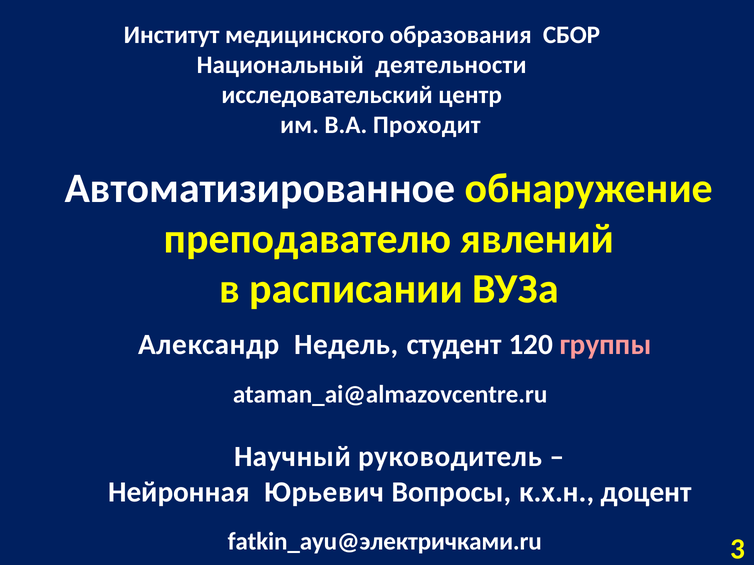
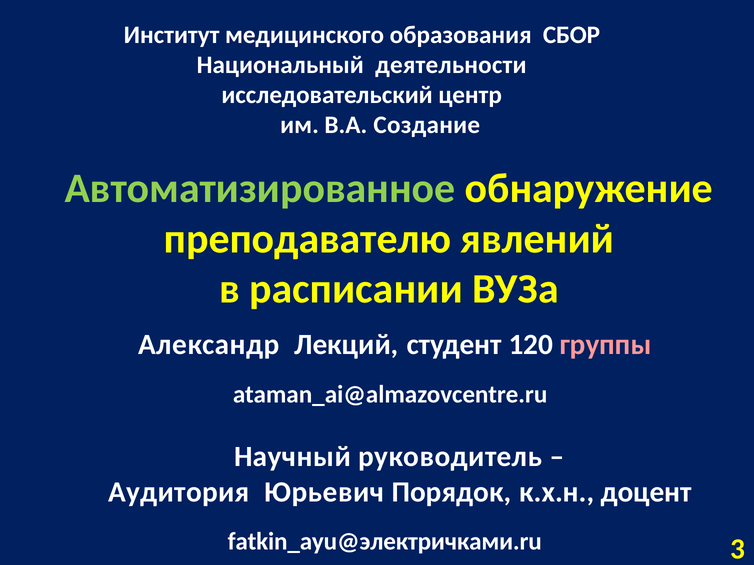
Проходит: Проходит -> Создание
Автоматизированное colour: white -> light green
Недель: Недель -> Лекций
Нейронная: Нейронная -> Аудитория
Вопросы: Вопросы -> Порядок
